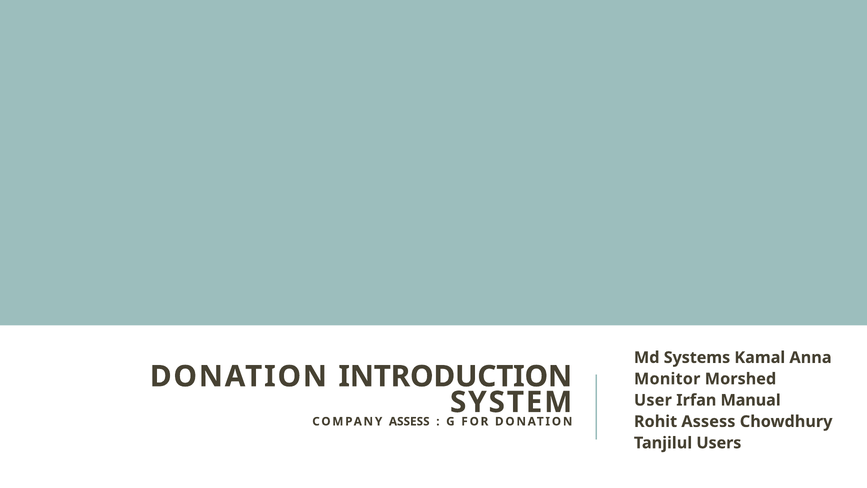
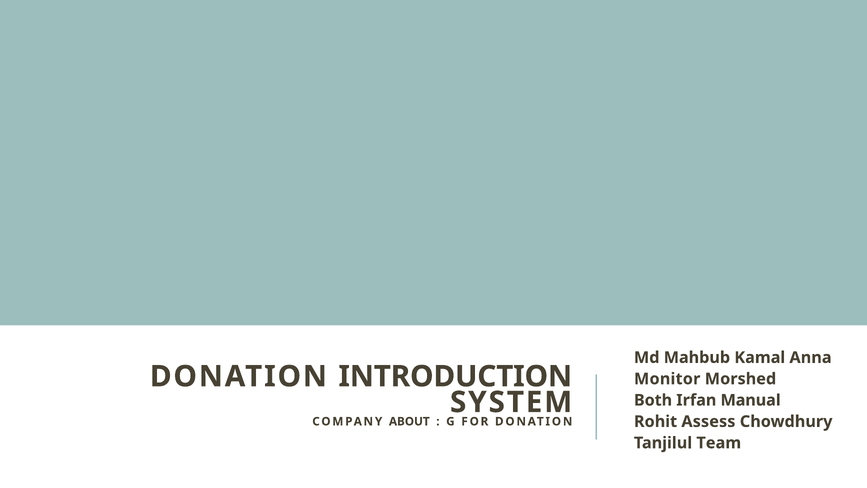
Systems: Systems -> Mahbub
User: User -> Both
COMPANY ASSESS: ASSESS -> ABOUT
Users: Users -> Team
